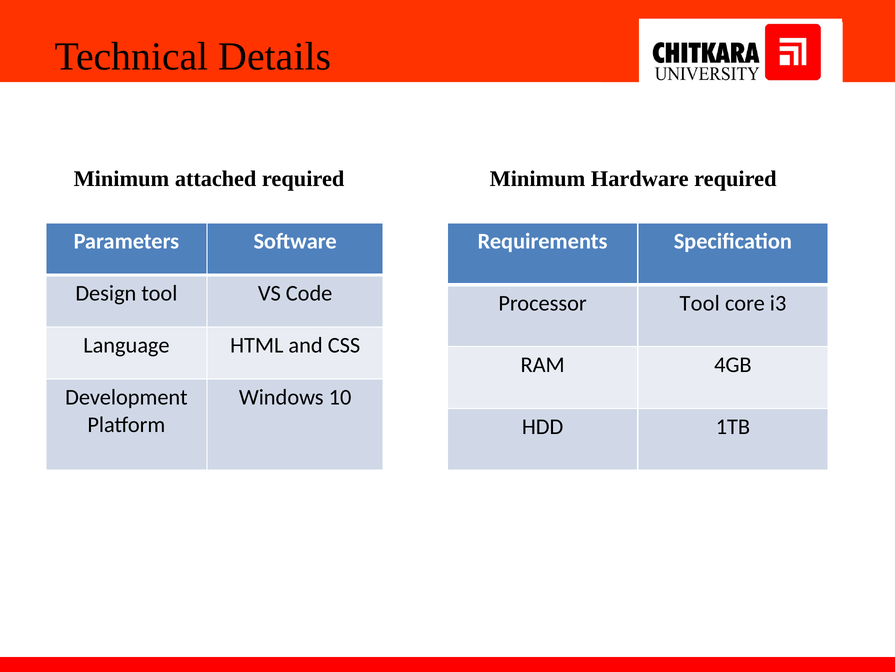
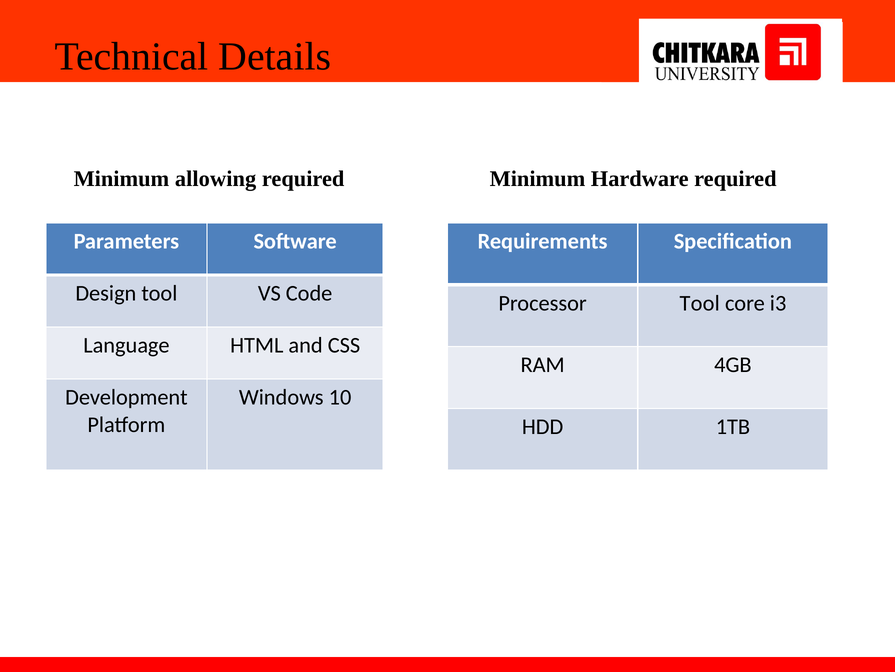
attached: attached -> allowing
